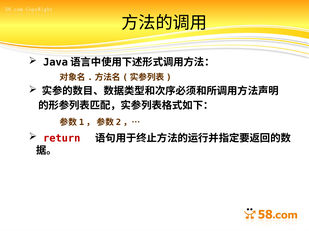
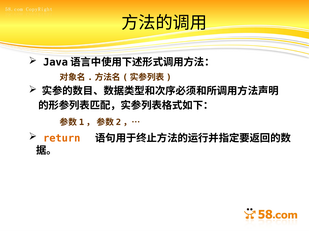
return colour: red -> orange
